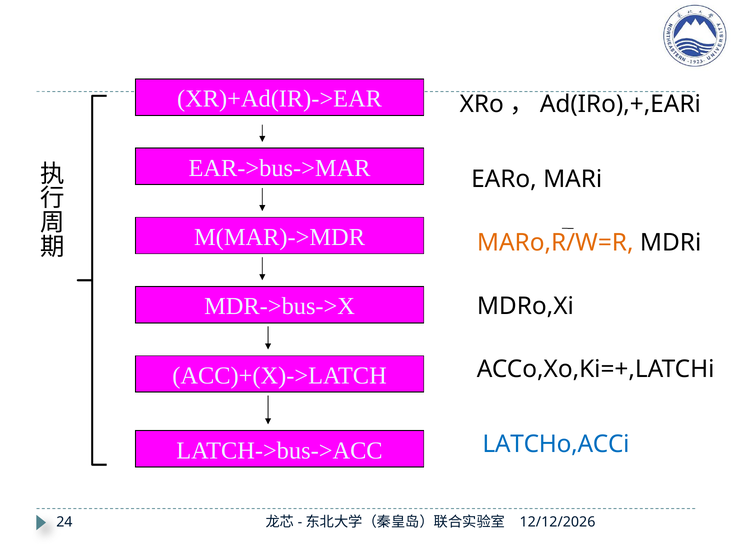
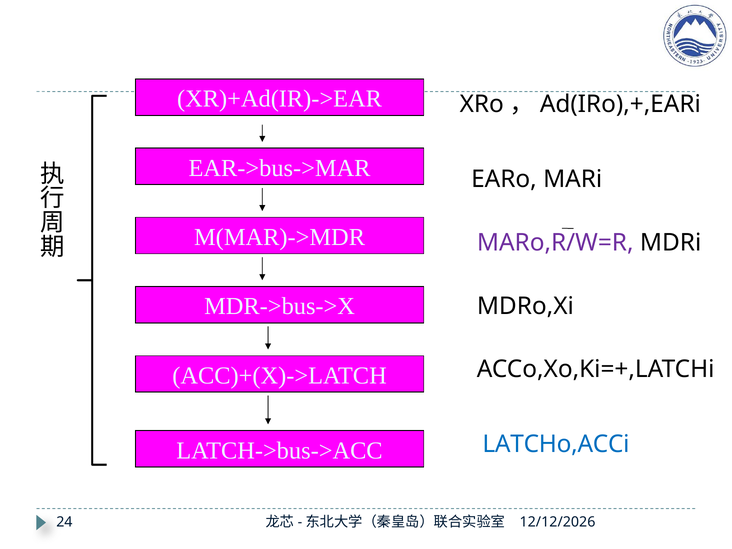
MARo,R/W=R colour: orange -> purple
